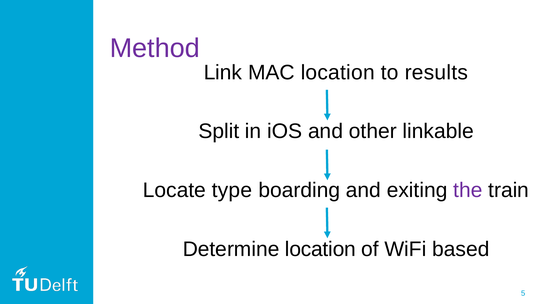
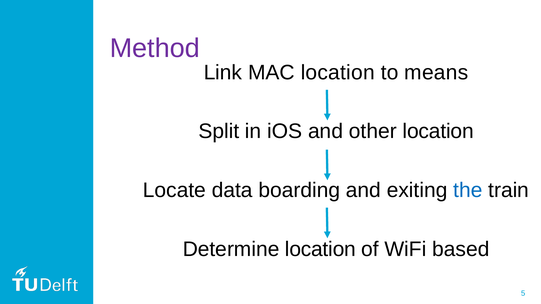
results: results -> means
other linkable: linkable -> location
type: type -> data
the colour: purple -> blue
